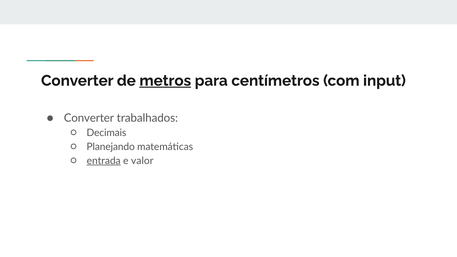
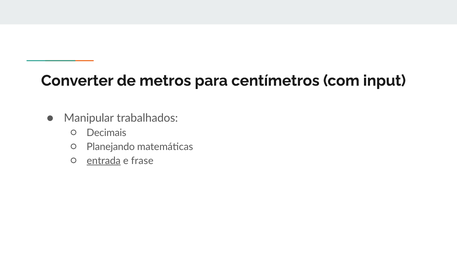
metros underline: present -> none
Converter at (89, 118): Converter -> Manipular
valor: valor -> frase
